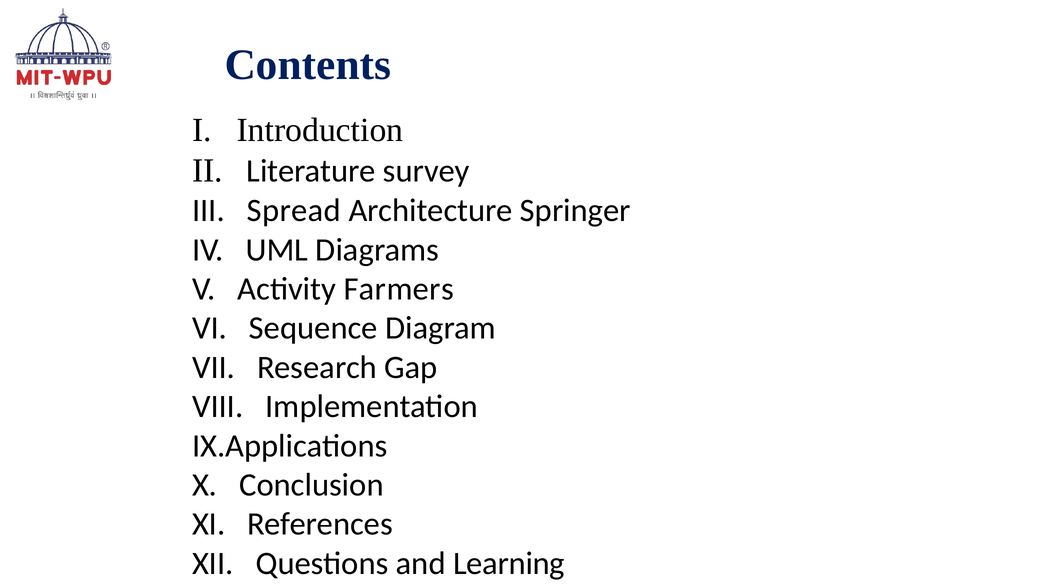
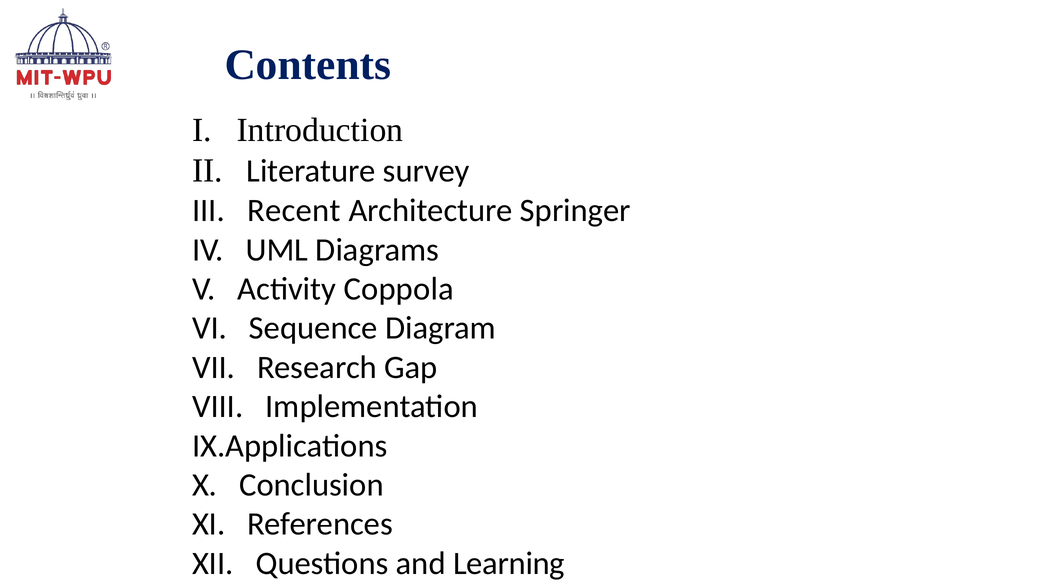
Spread: Spread -> Recent
Farmers: Farmers -> Coppola
